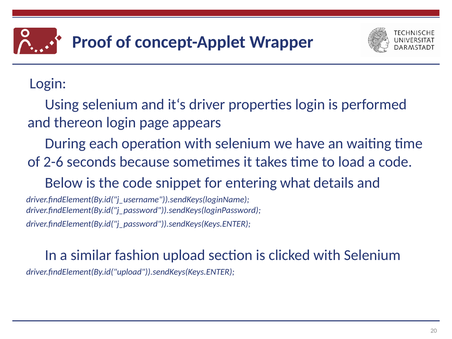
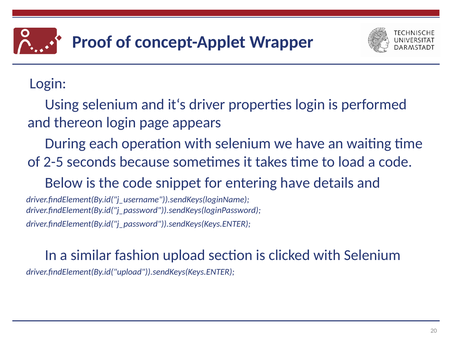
2-6: 2-6 -> 2-5
entering what: what -> have
